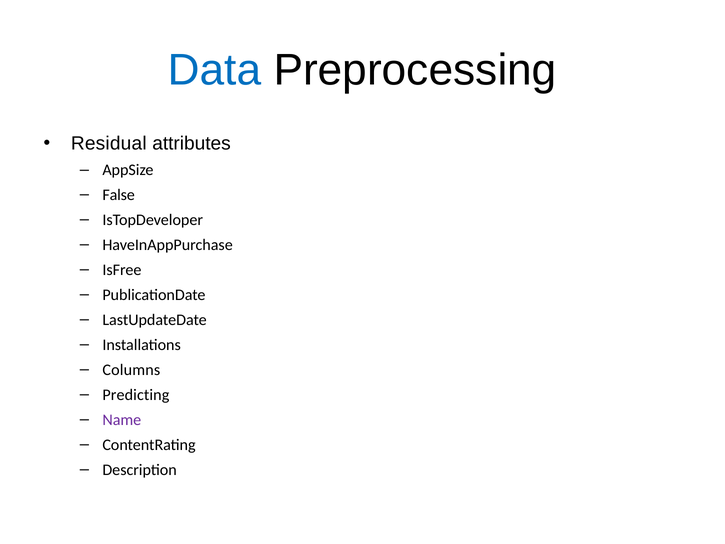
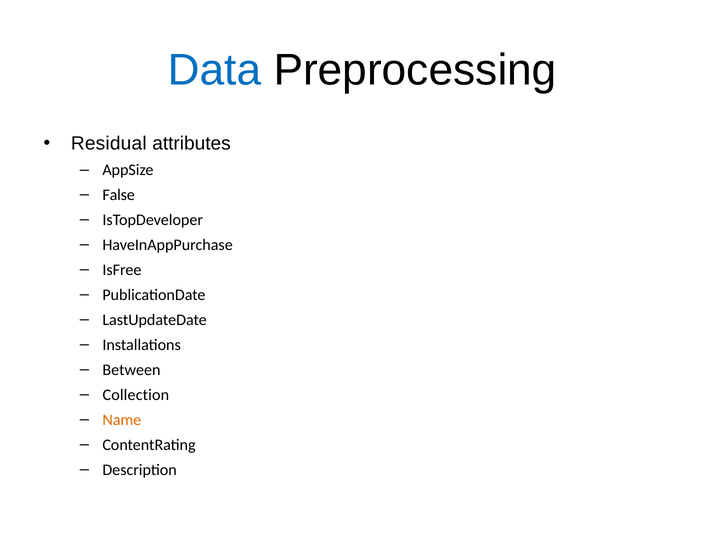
Columns: Columns -> Between
Predicting: Predicting -> Collection
Name colour: purple -> orange
